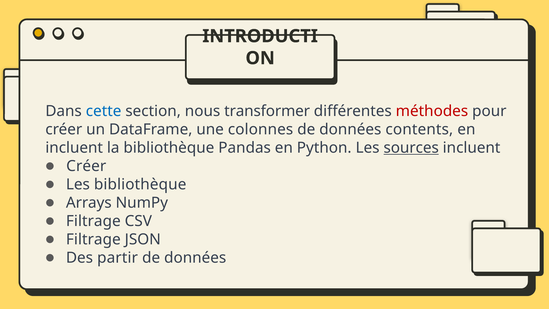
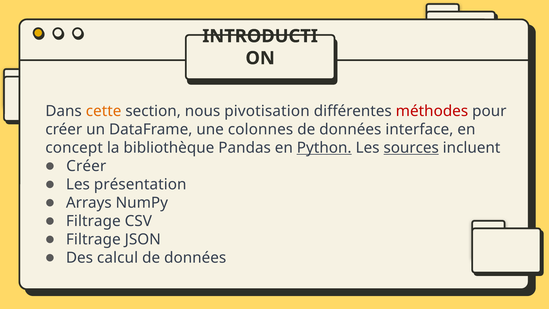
cette colour: blue -> orange
transformer: transformer -> pivotisation
contents: contents -> interface
incluent at (74, 148): incluent -> concept
Python underline: none -> present
Les bibliothèque: bibliothèque -> présentation
partir: partir -> calcul
